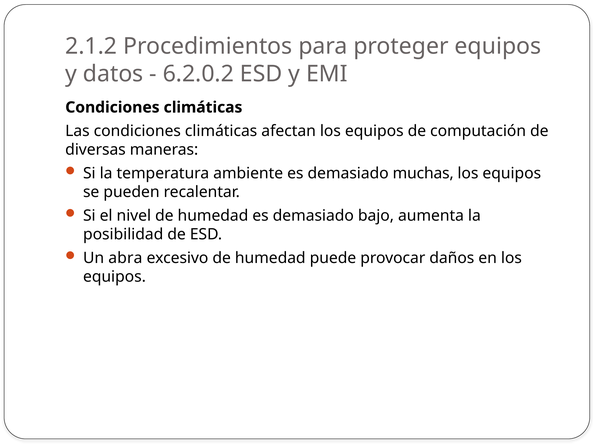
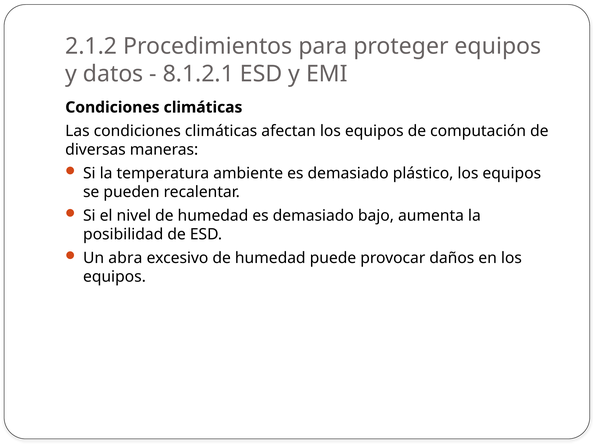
6.2.0.2: 6.2.0.2 -> 8.1.2.1
muchas: muchas -> plástico
